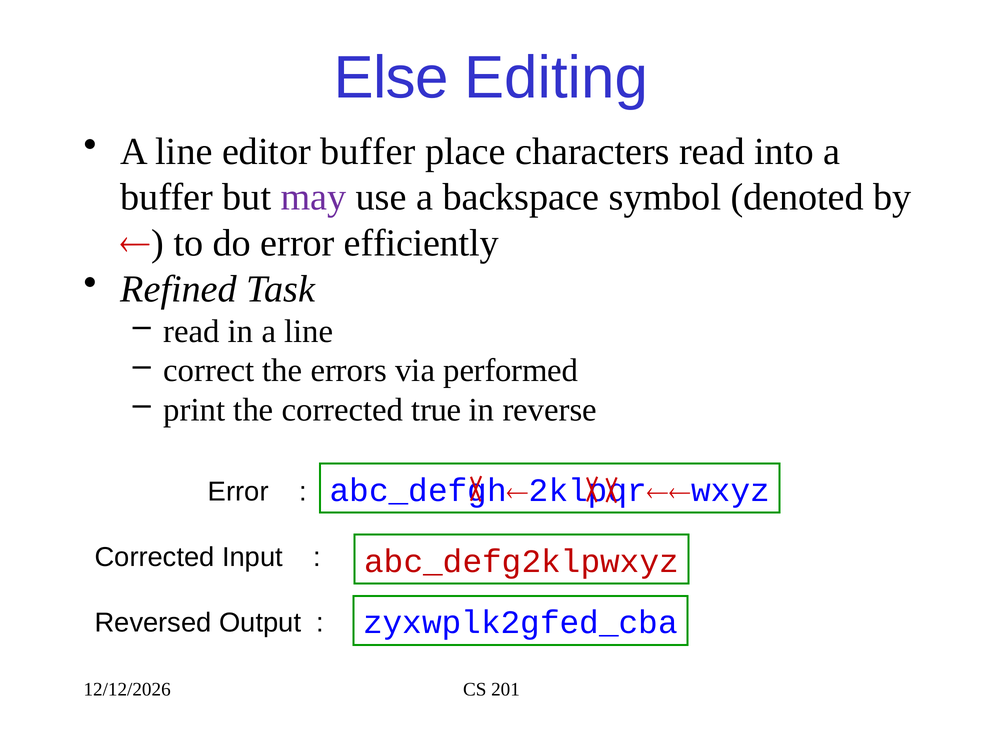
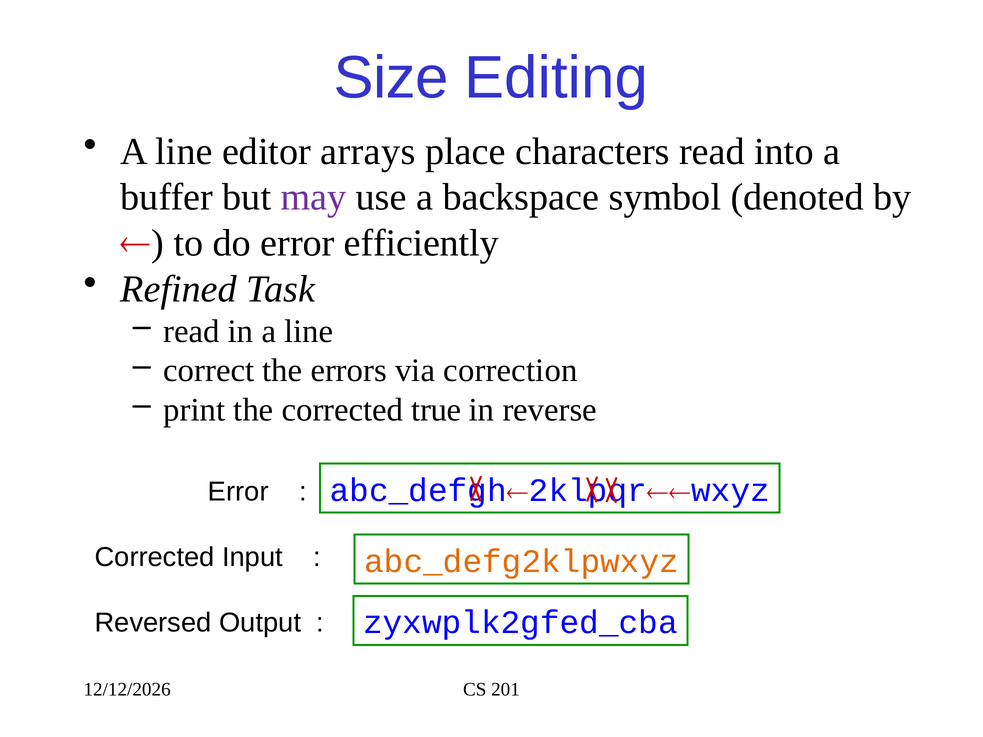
Else: Else -> Size
editor buffer: buffer -> arrays
performed: performed -> correction
abc_defg2klpwxyz colour: red -> orange
